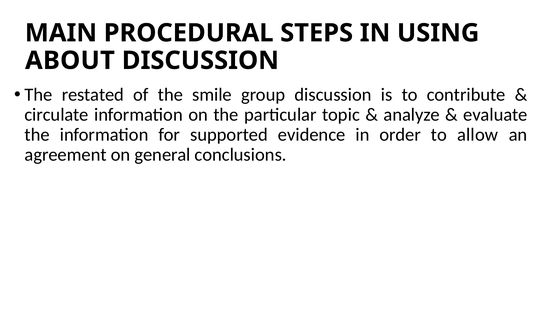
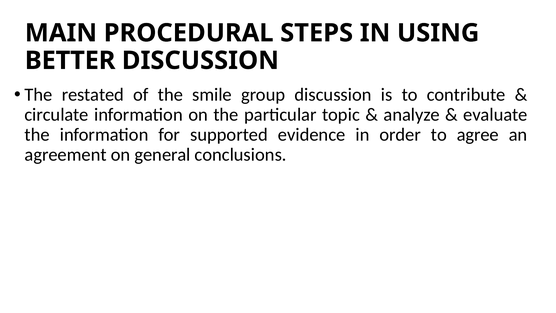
ABOUT: ABOUT -> BETTER
allow: allow -> agree
